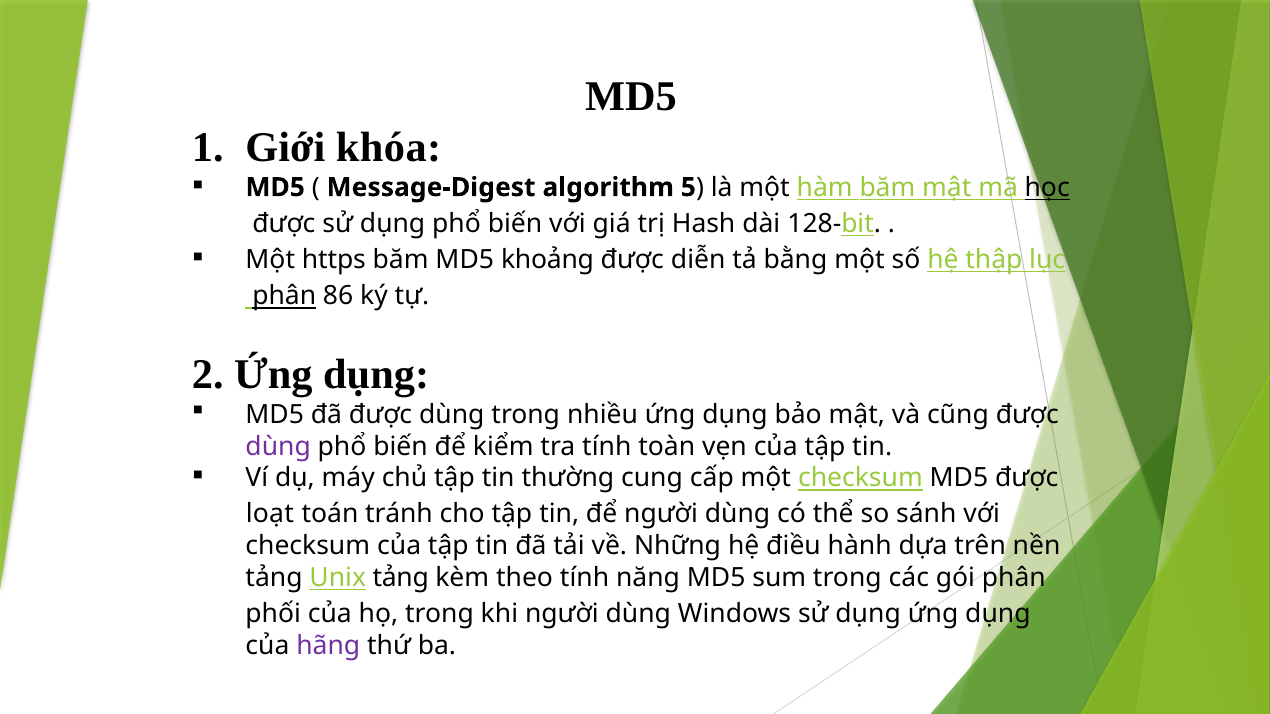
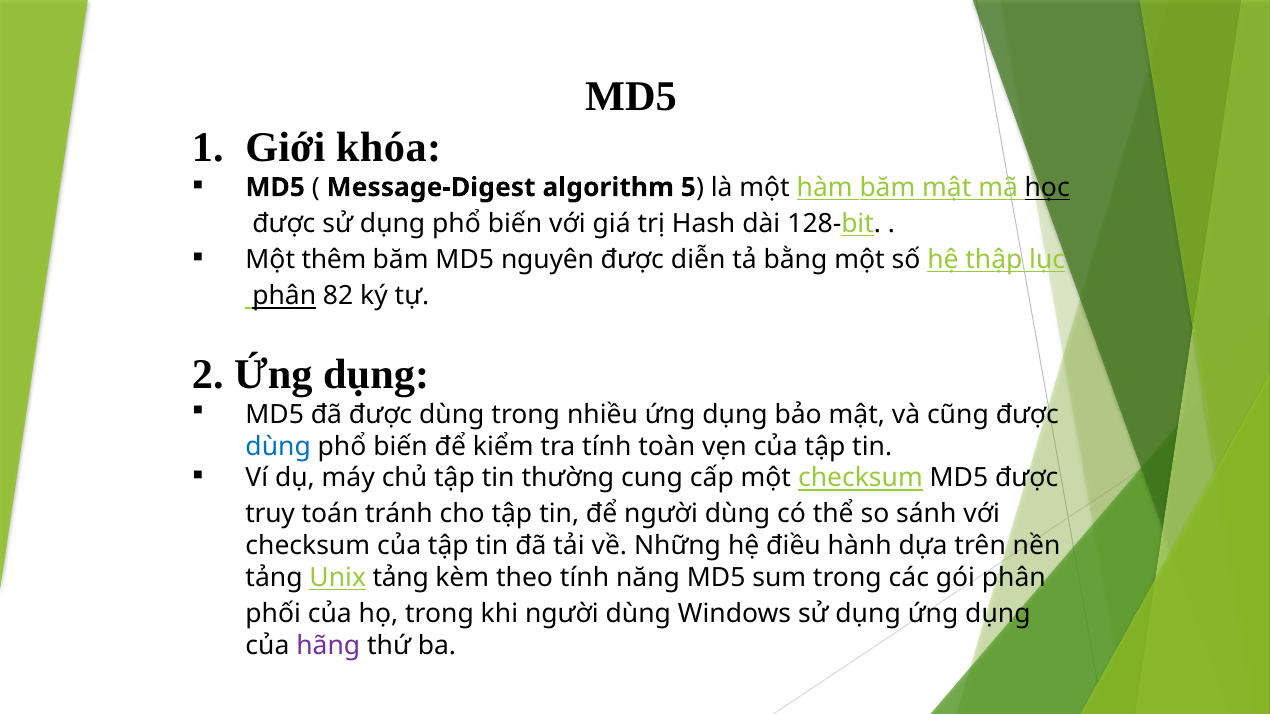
https: https -> thêm
khoảng: khoảng -> nguyên
86: 86 -> 82
dùng at (278, 447) colour: purple -> blue
loạt: loạt -> truy
